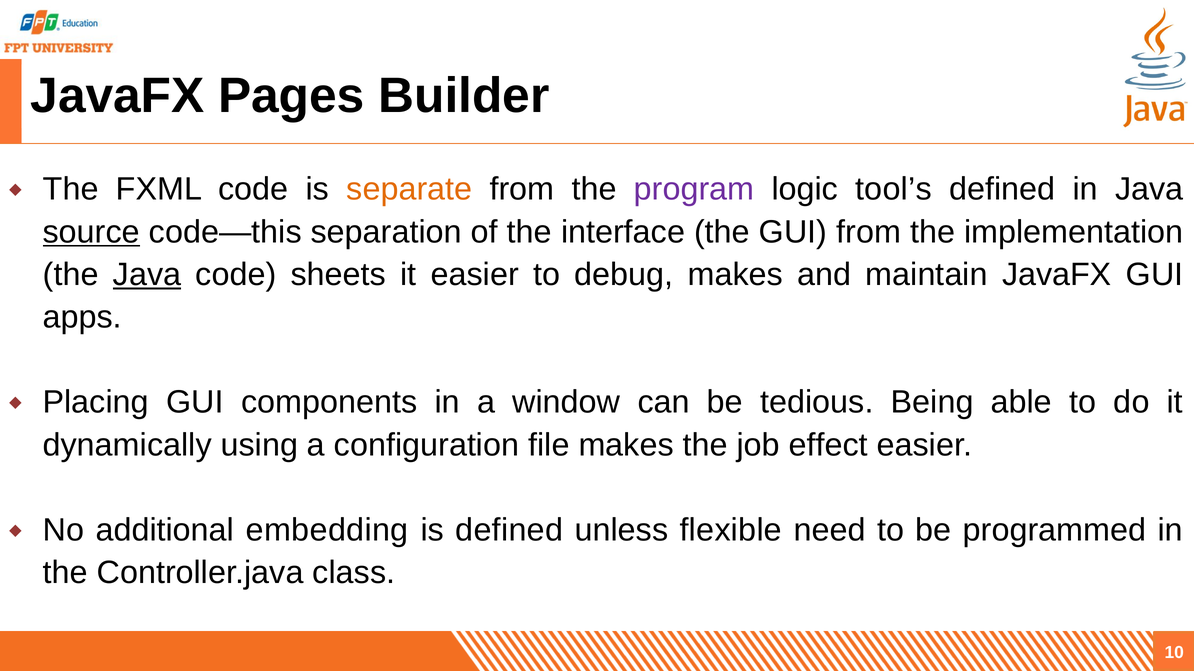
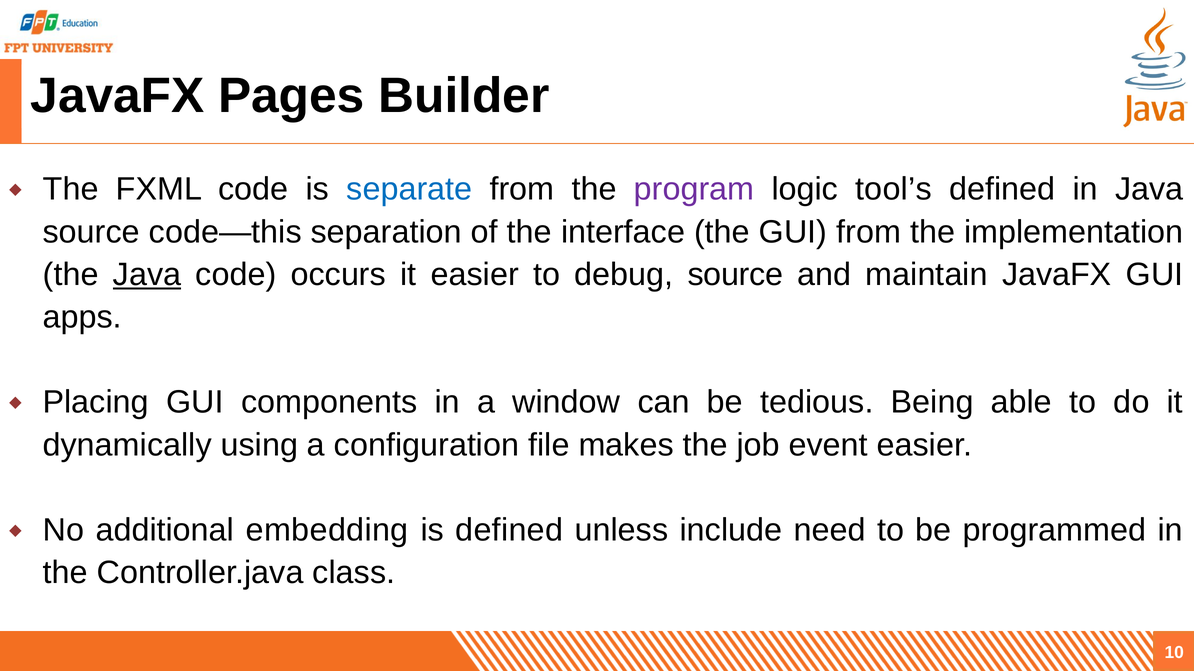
separate colour: orange -> blue
source at (91, 232) underline: present -> none
sheets: sheets -> occurs
debug makes: makes -> source
effect: effect -> event
flexible: flexible -> include
